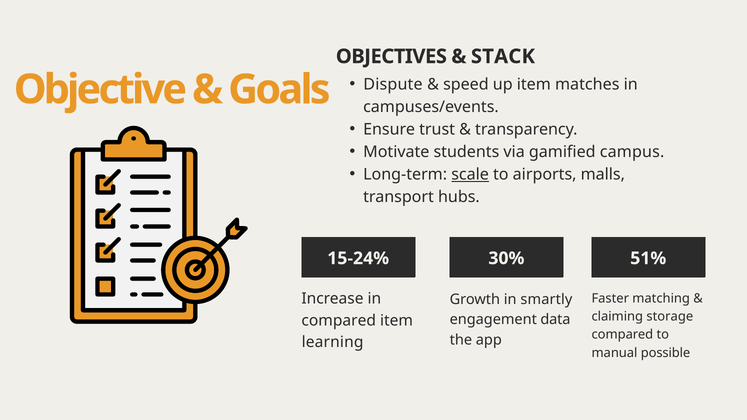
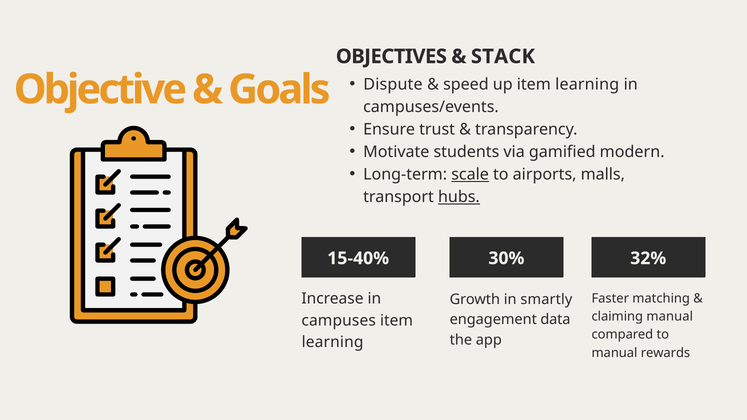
up item matches: matches -> learning
campus: campus -> modern
hubs underline: none -> present
15-24%: 15-24% -> 15-40%
51%: 51% -> 32%
claiming storage: storage -> manual
compared at (339, 321): compared -> campuses
possible: possible -> rewards
